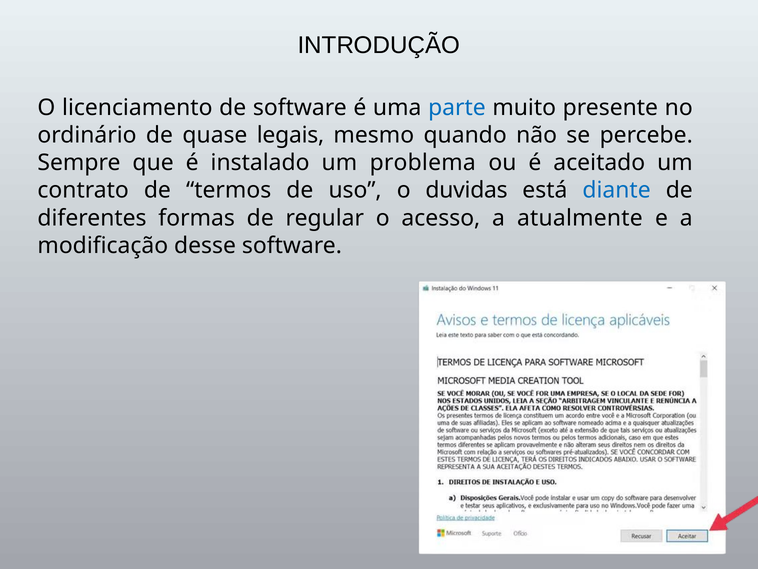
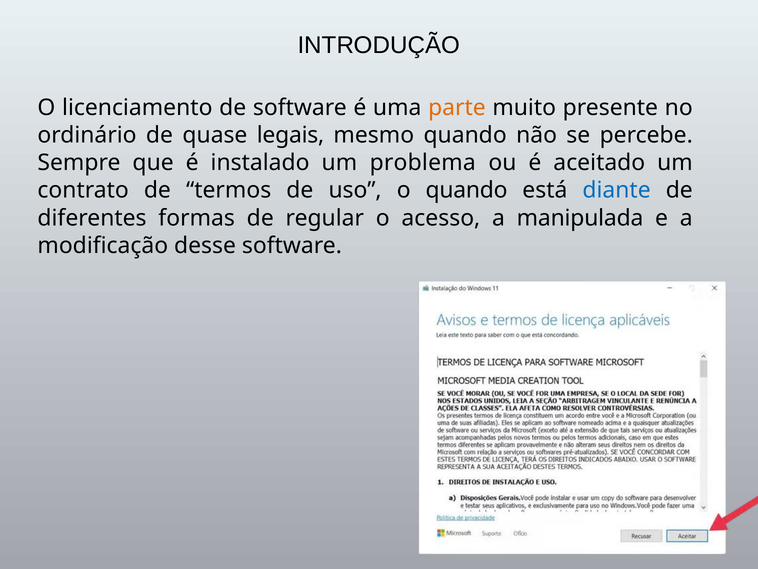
parte colour: blue -> orange
o duvidas: duvidas -> quando
atualmente: atualmente -> manipulada
